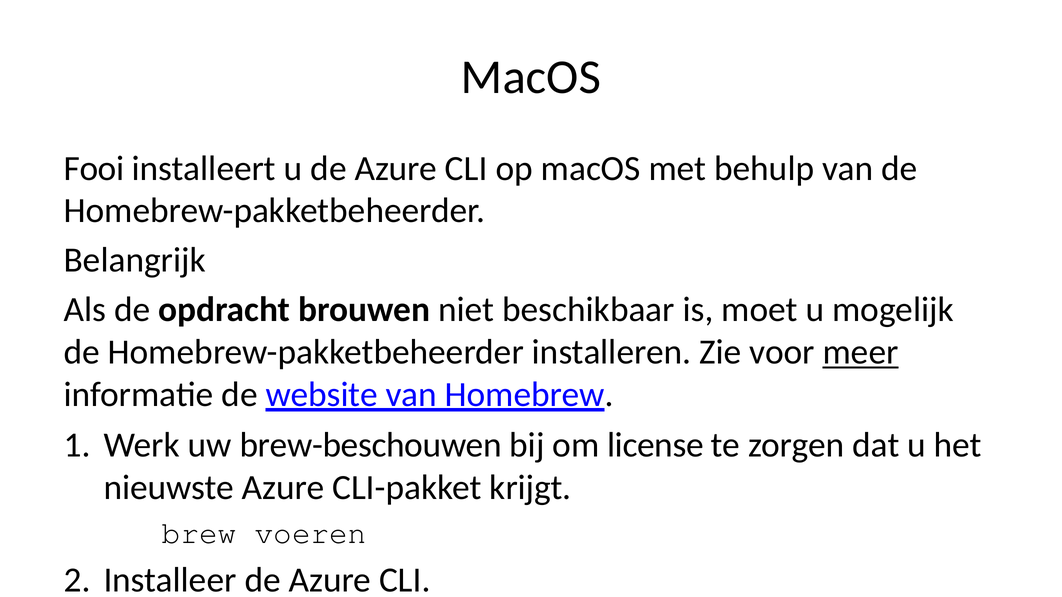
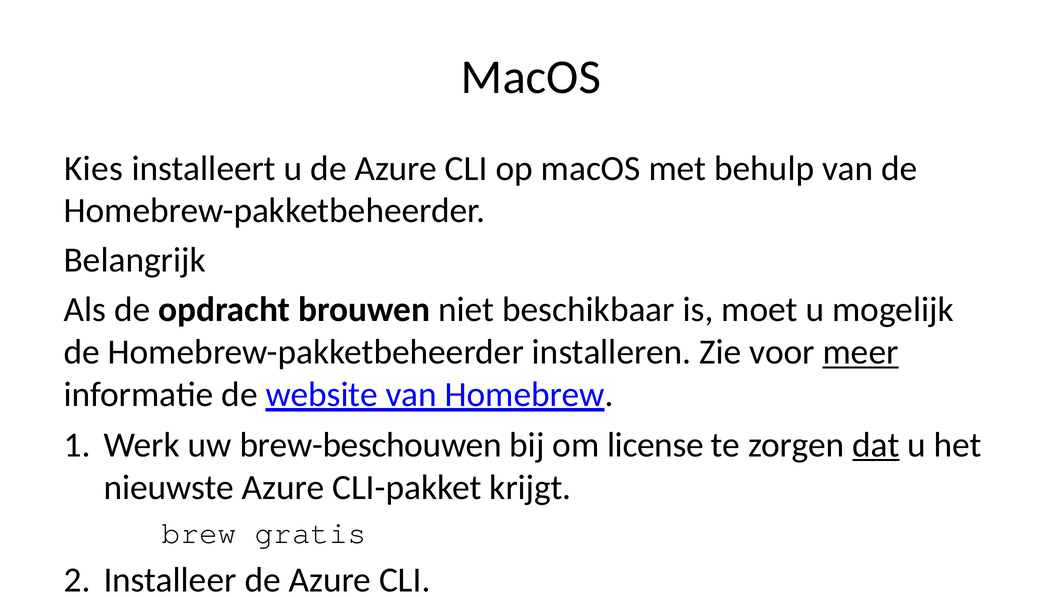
Fooi: Fooi -> Kies
dat underline: none -> present
voeren: voeren -> gratis
